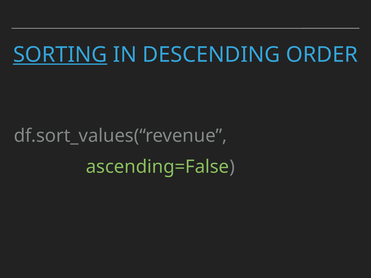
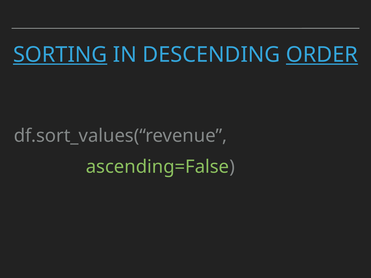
ORDER underline: none -> present
